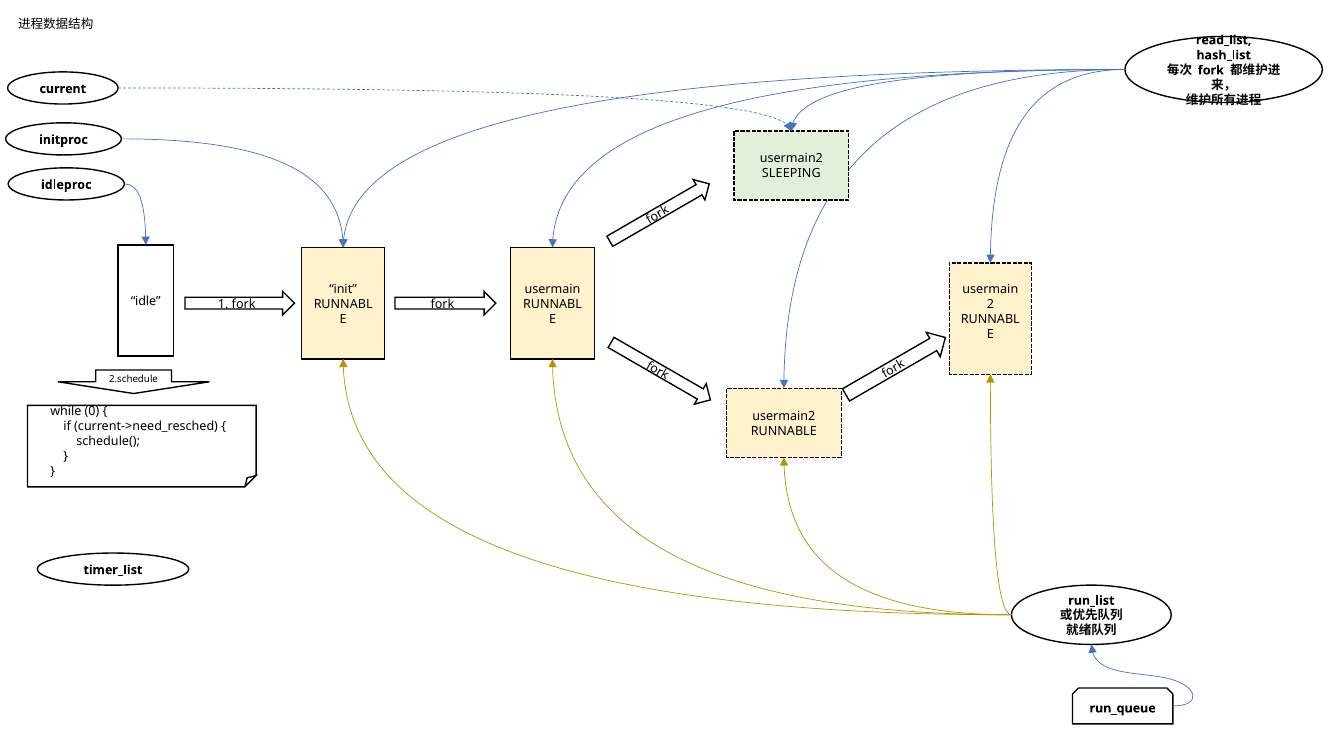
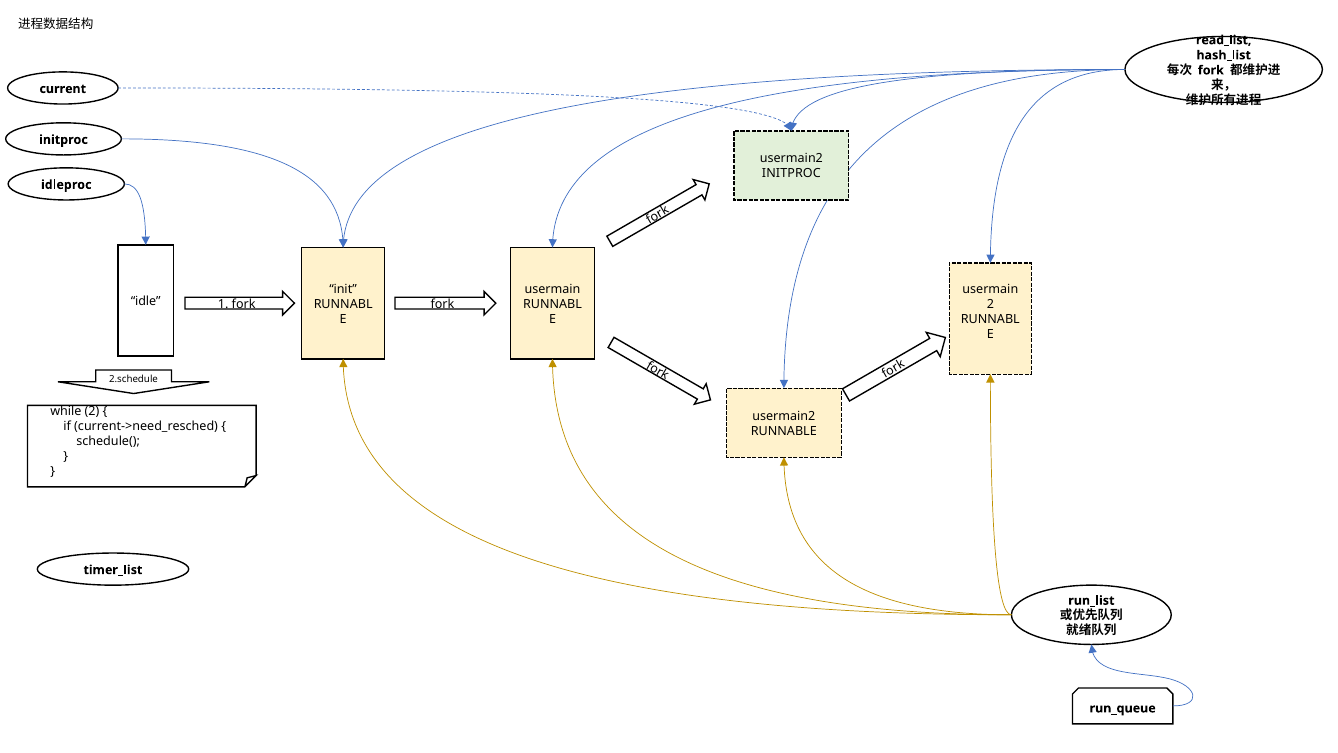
SLEEPING at (791, 174): SLEEPING -> INITPROC
while 0: 0 -> 2
